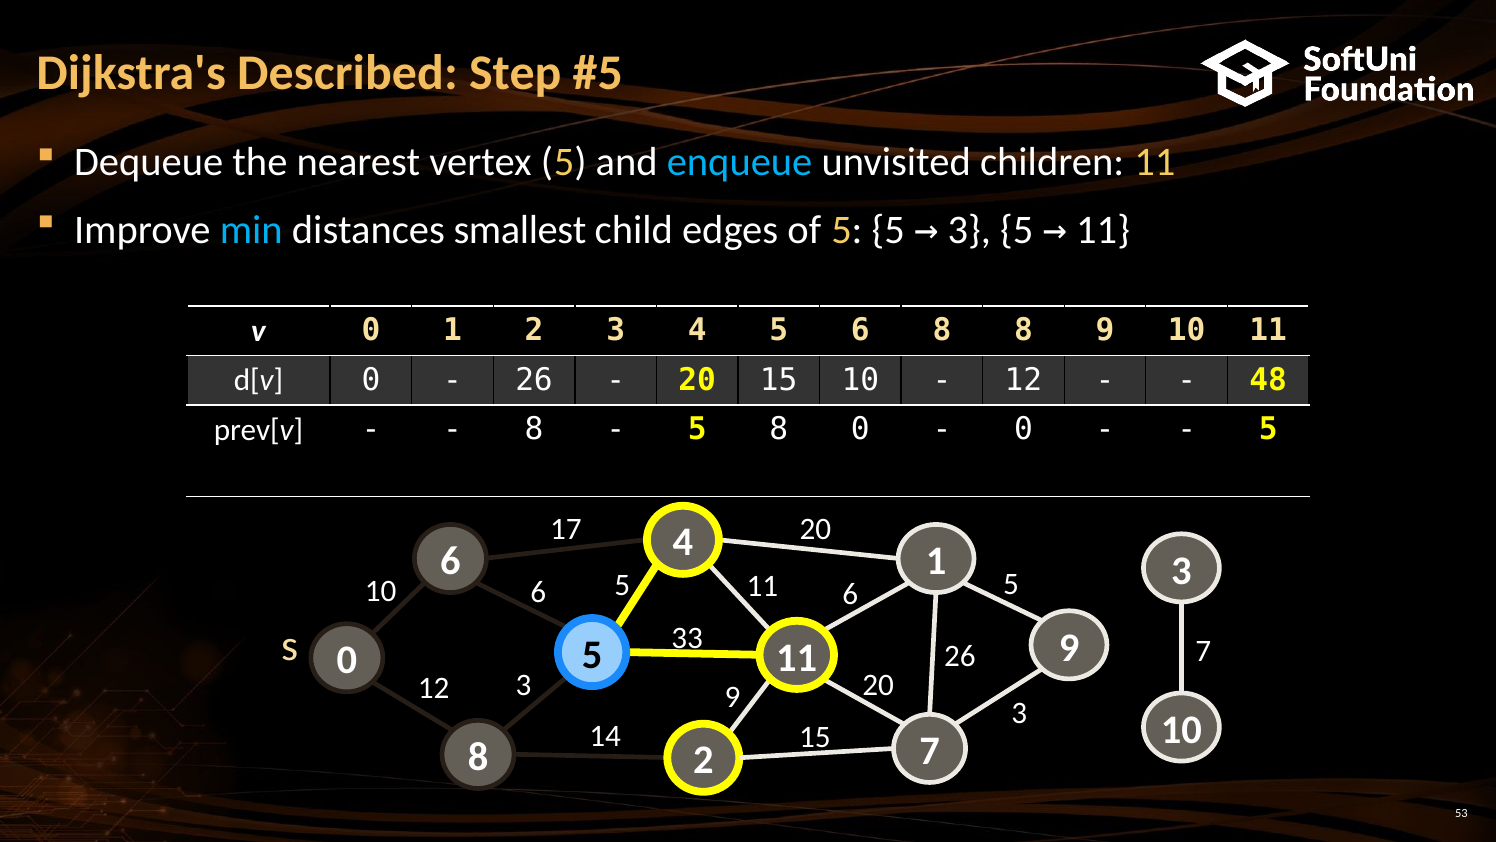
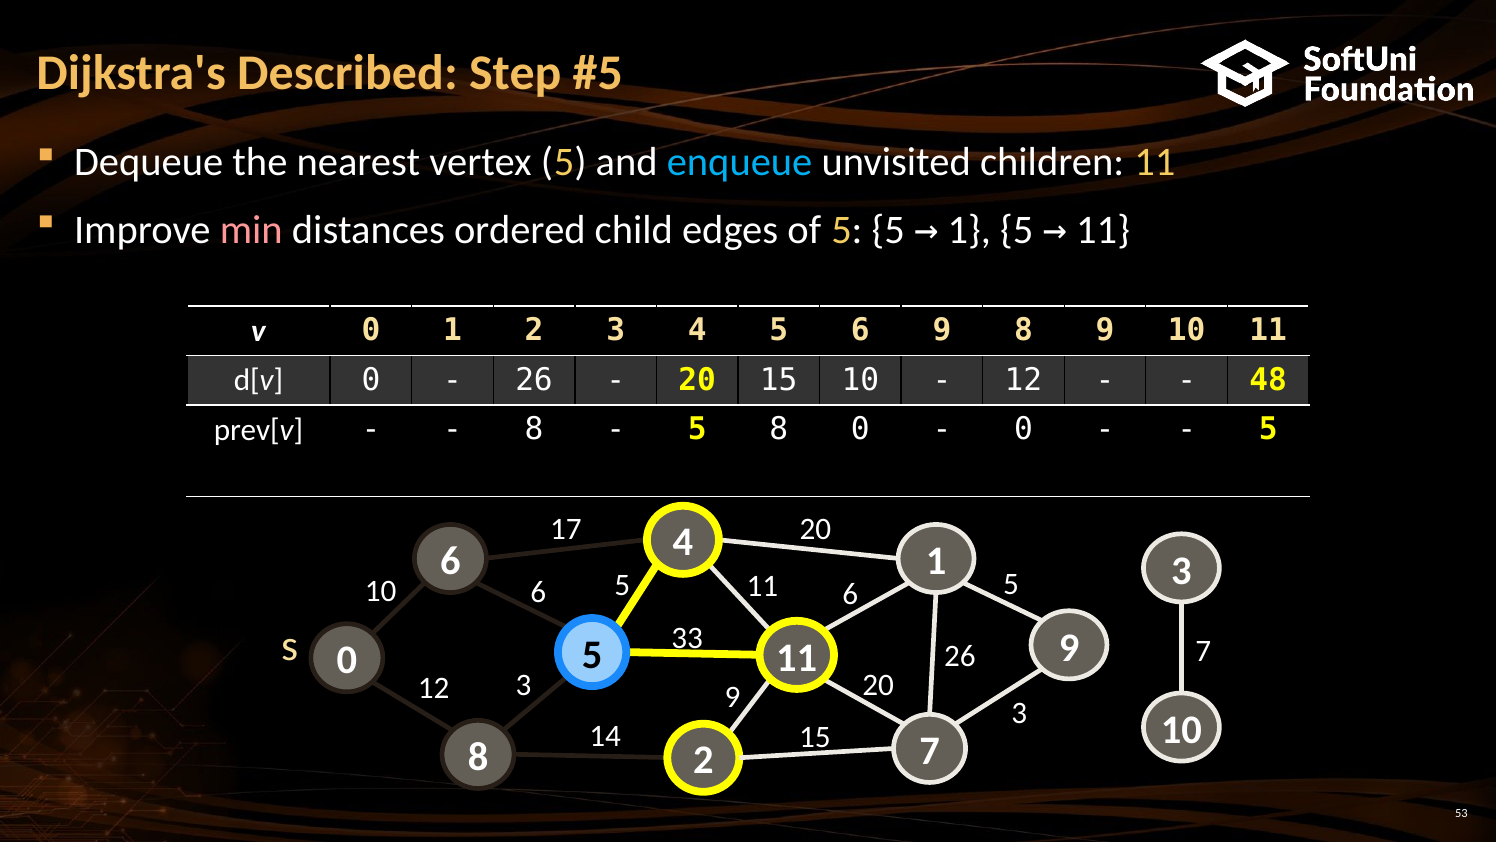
min colour: light blue -> pink
smallest: smallest -> ordered
3 at (969, 230): 3 -> 1
6 8: 8 -> 9
